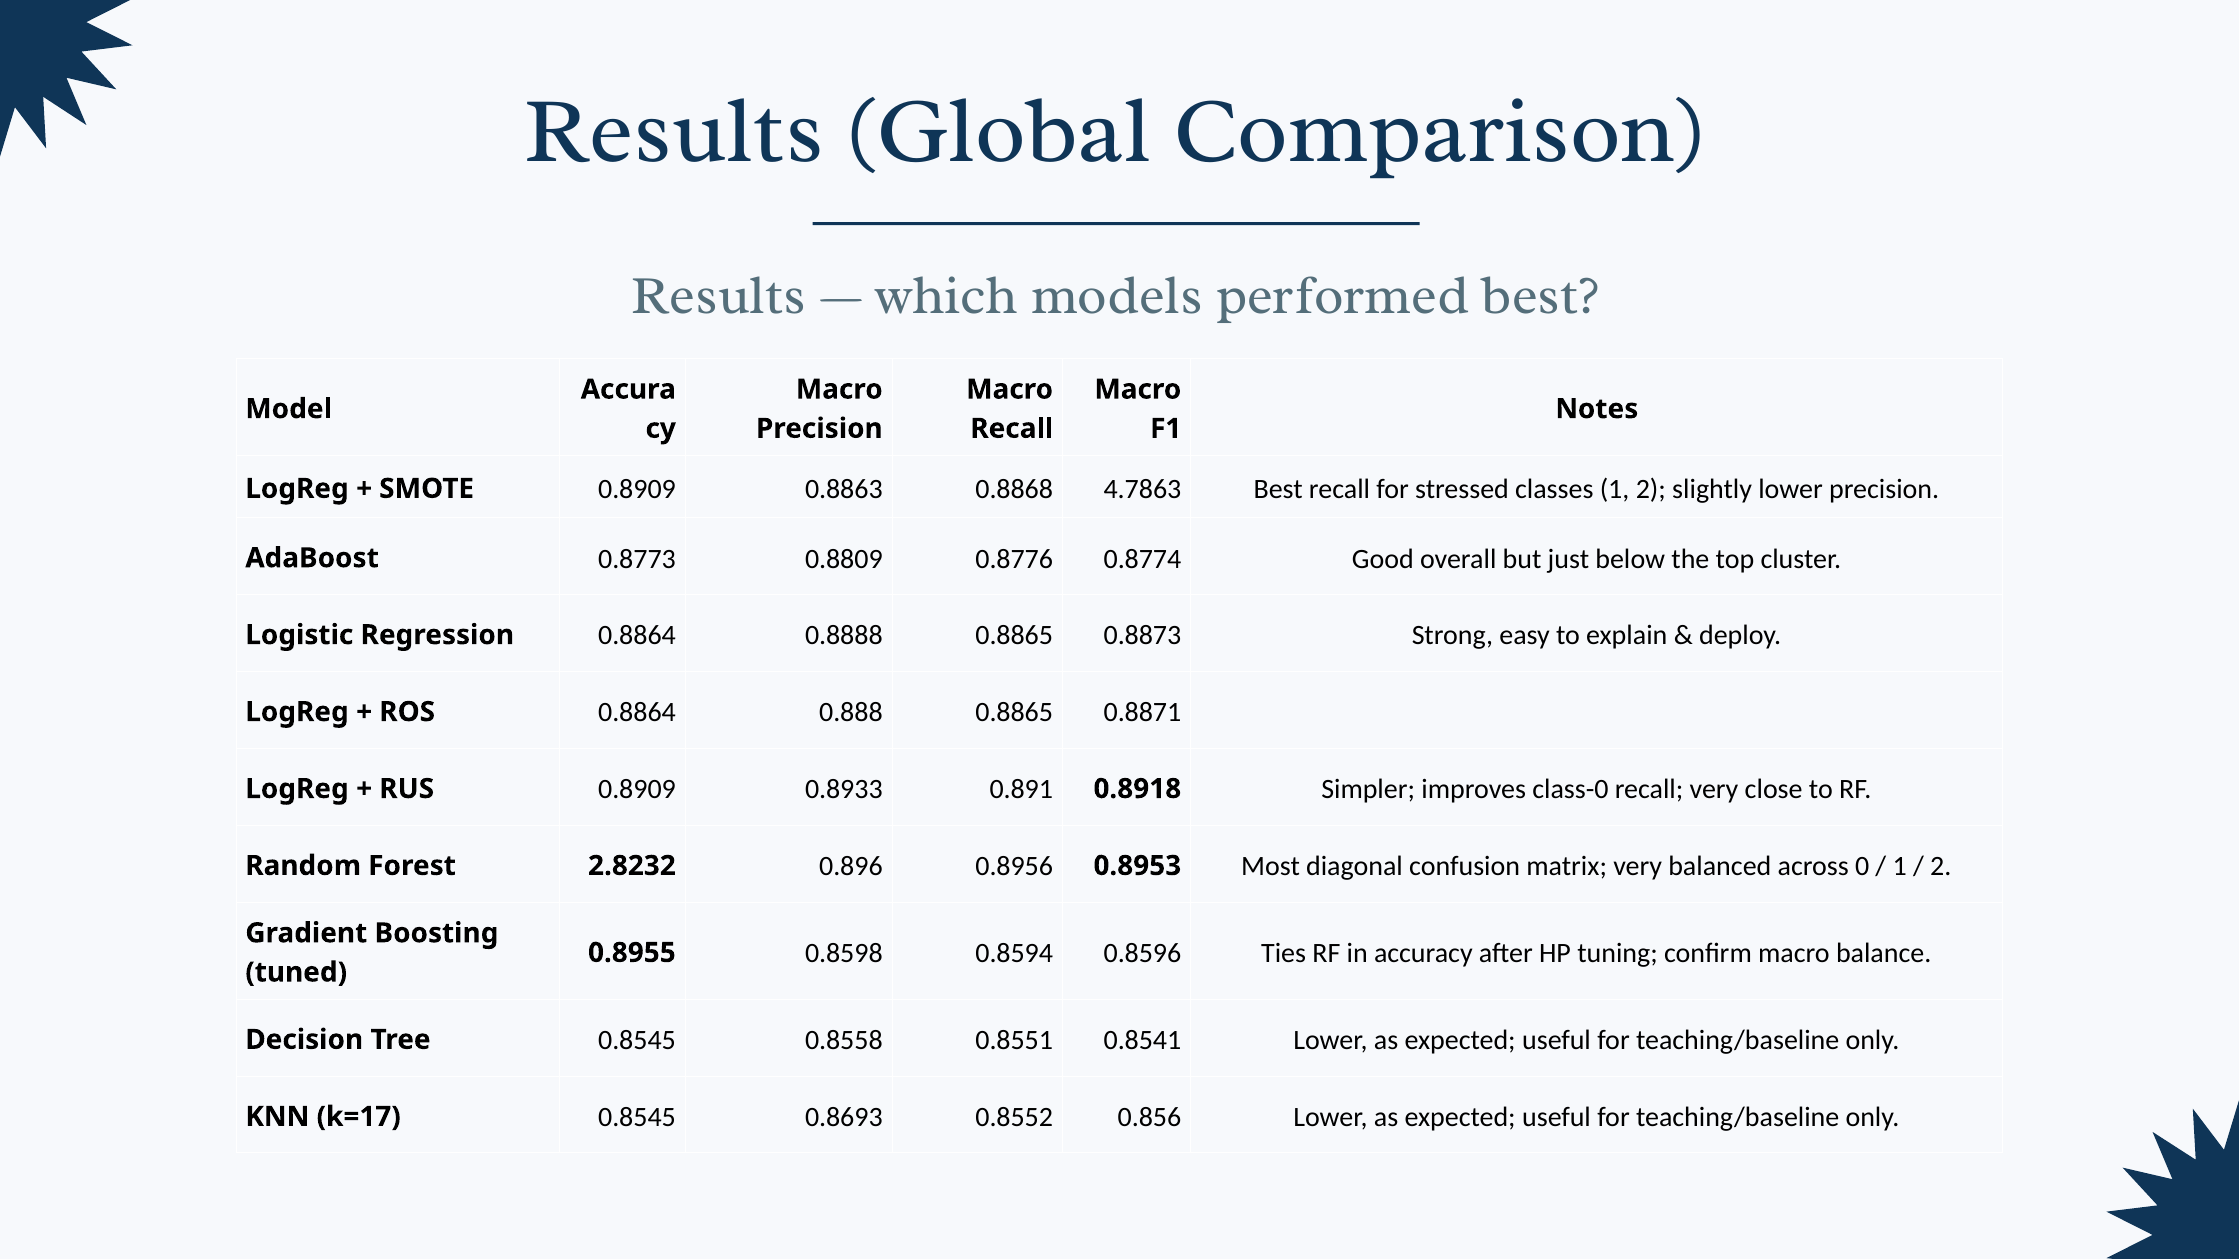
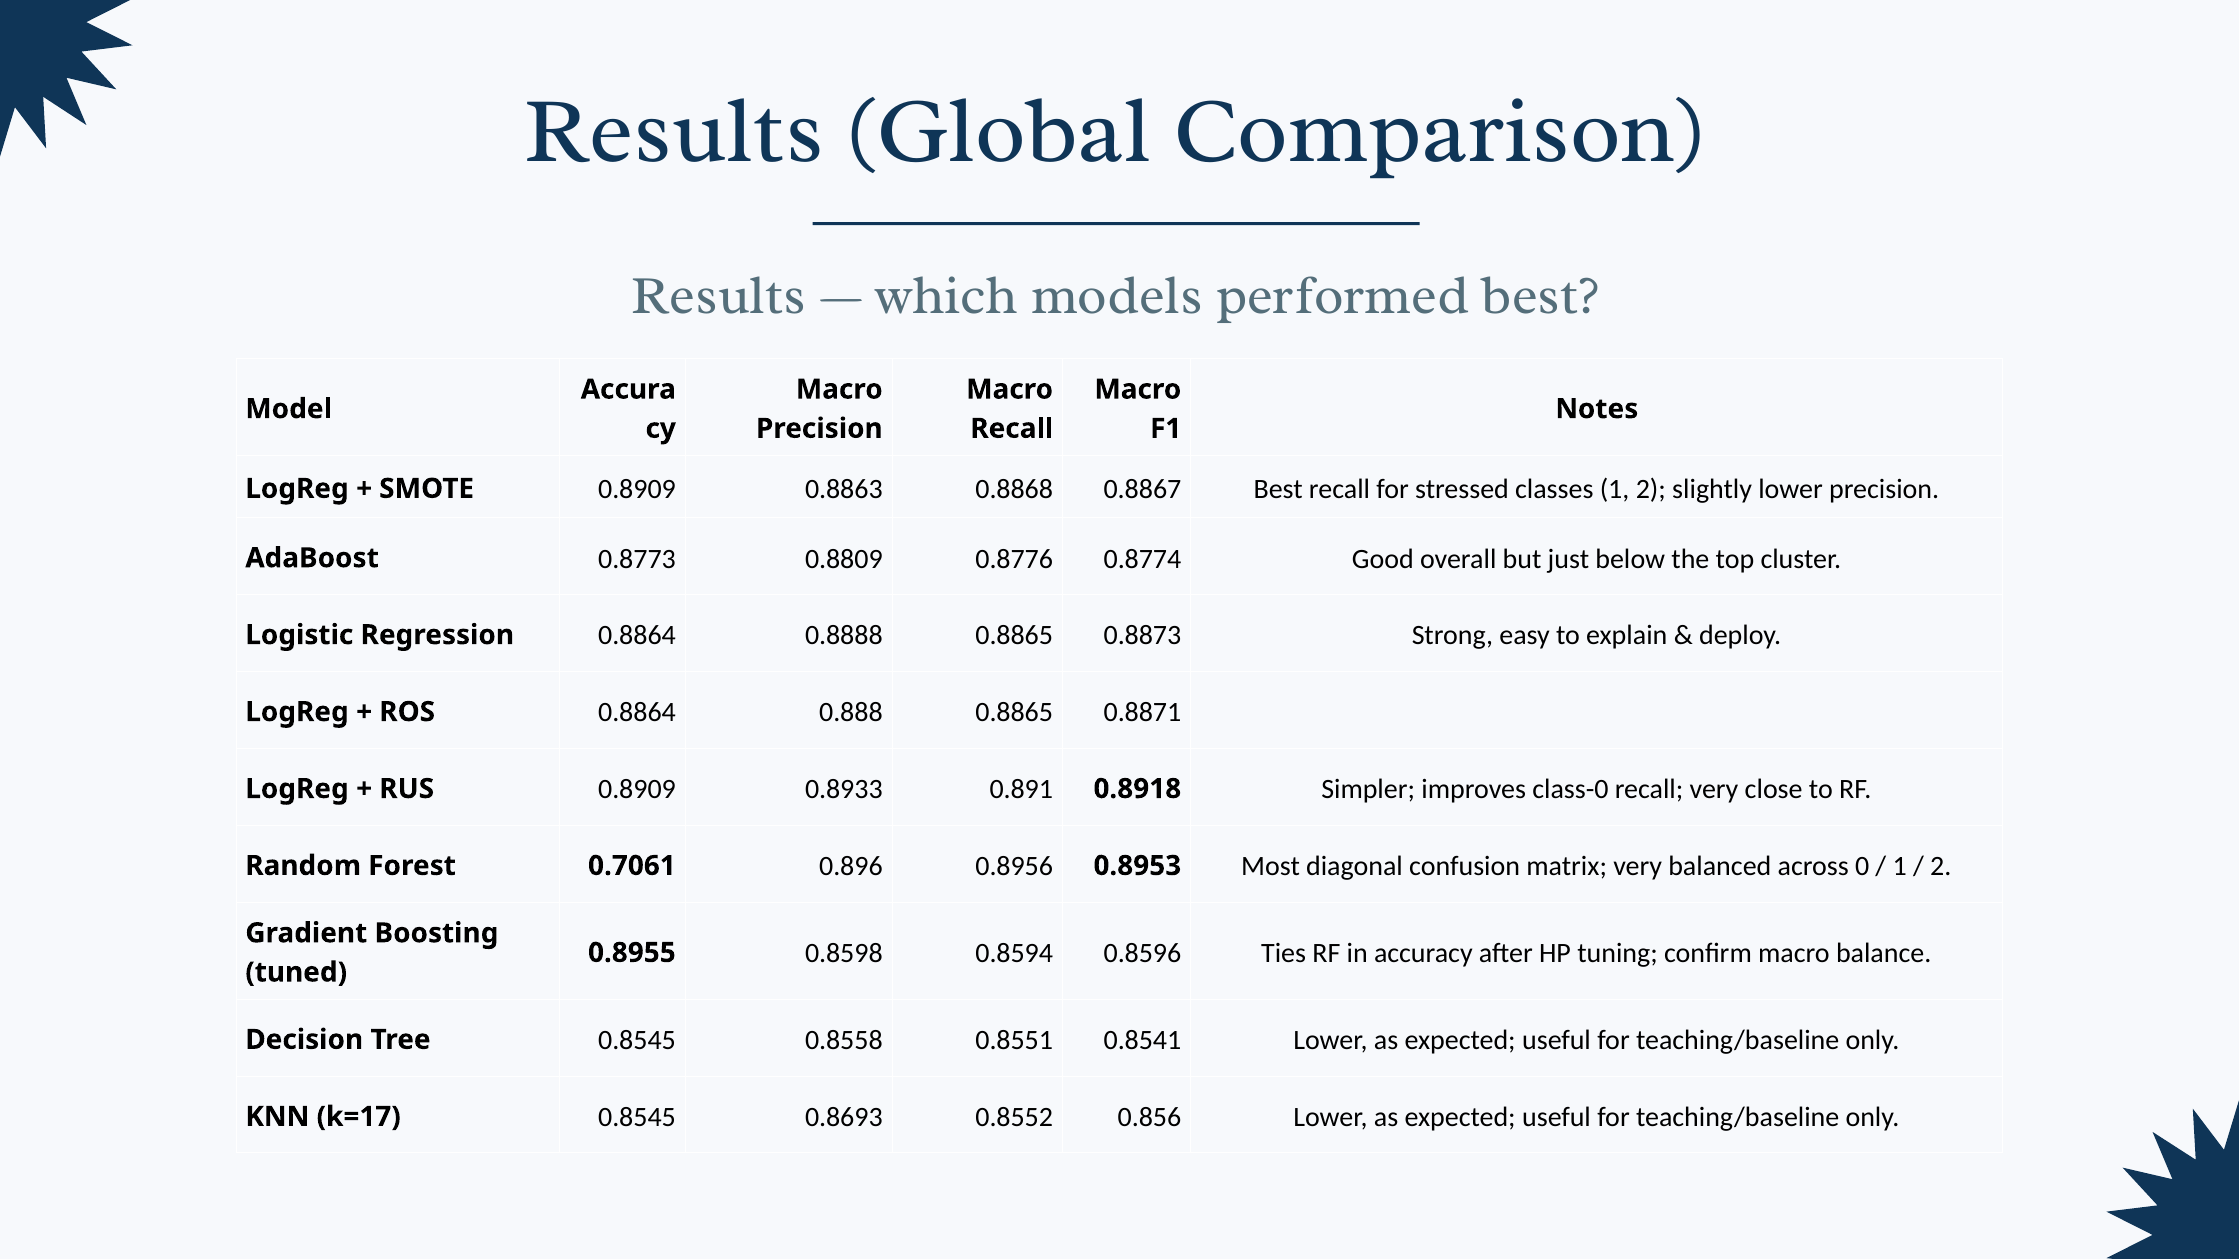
4.7863: 4.7863 -> 0.8867
2.8232: 2.8232 -> 0.7061
